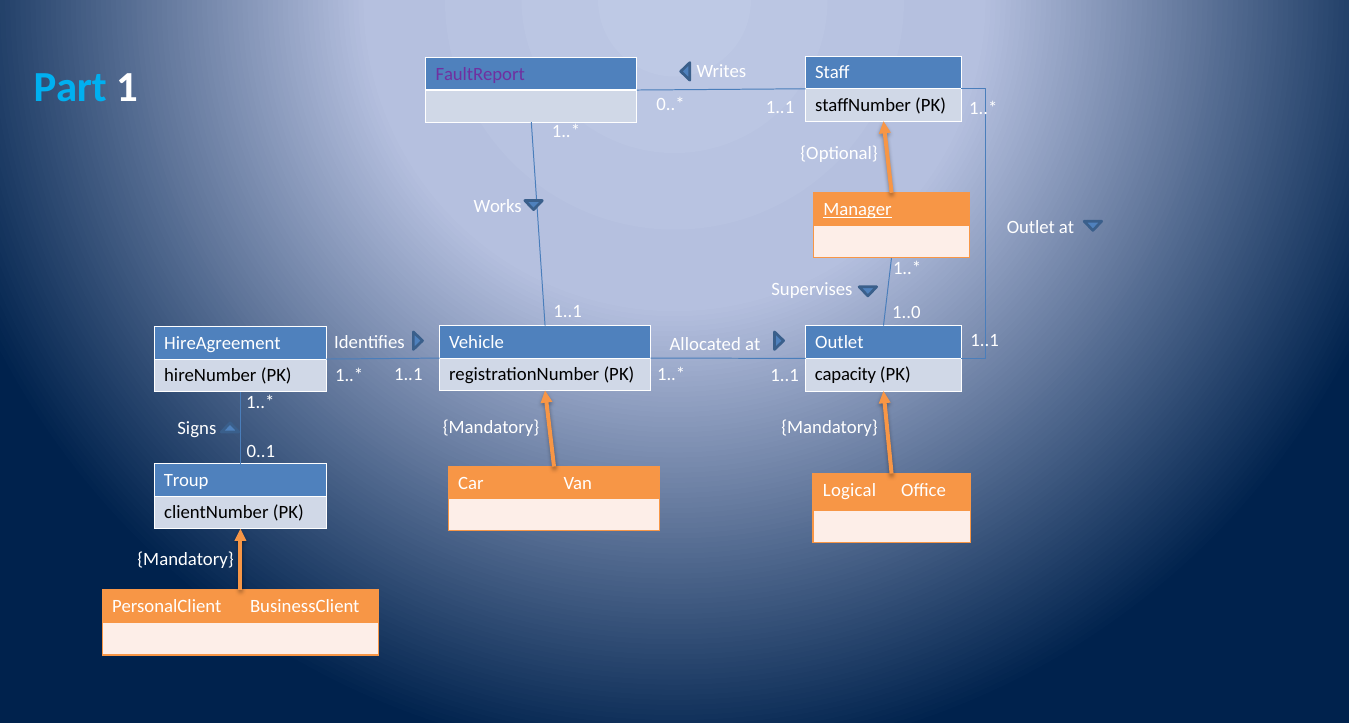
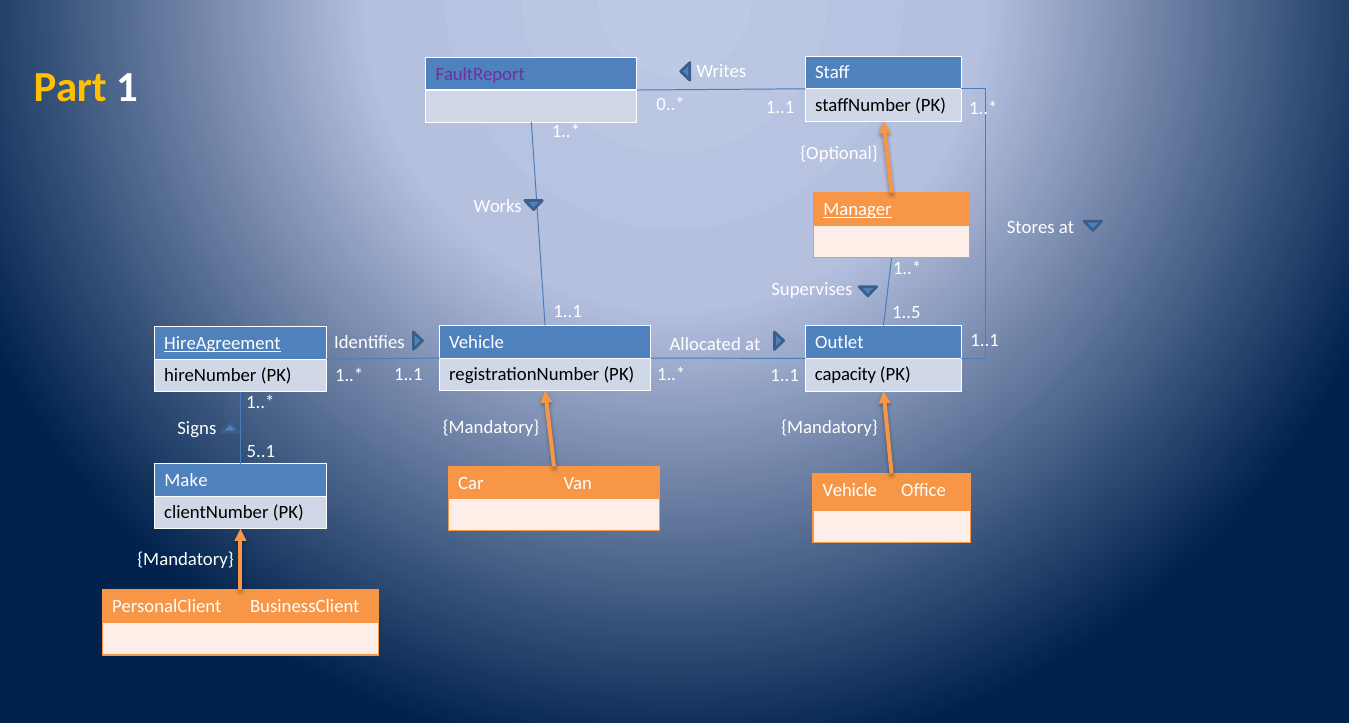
Part colour: light blue -> yellow
Outlet at (1031, 227): Outlet -> Stores
1..0: 1..0 -> 1..5
HireAgreement underline: none -> present
0..1: 0..1 -> 5..1
Troup: Troup -> Make
Van Logical: Logical -> Vehicle
